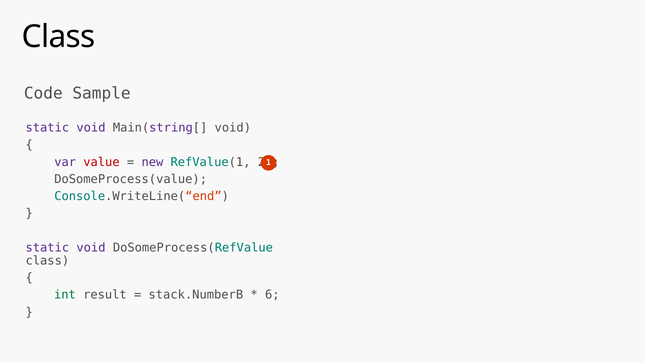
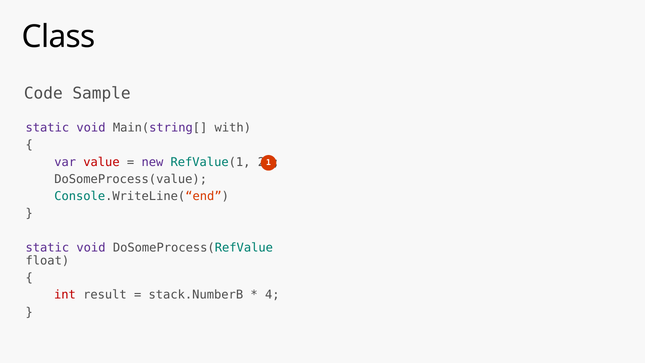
Main(string[ void: void -> with
class at (47, 261): class -> float
int colour: green -> red
6: 6 -> 4
